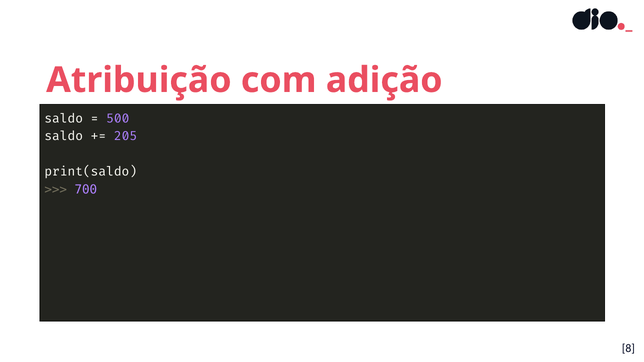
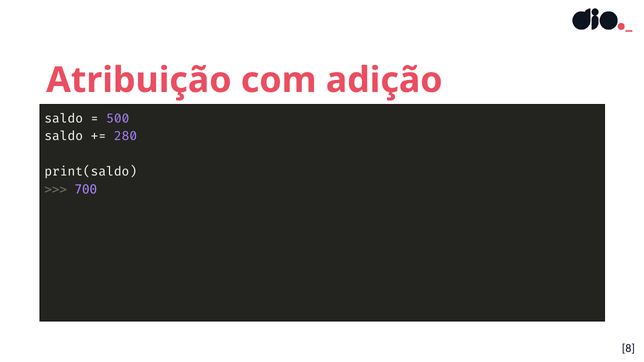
205: 205 -> 280
